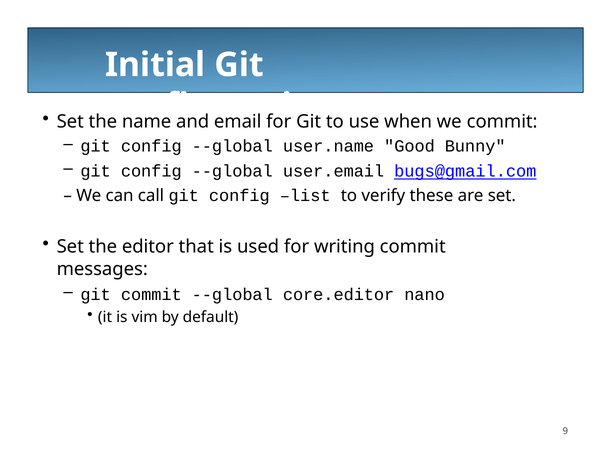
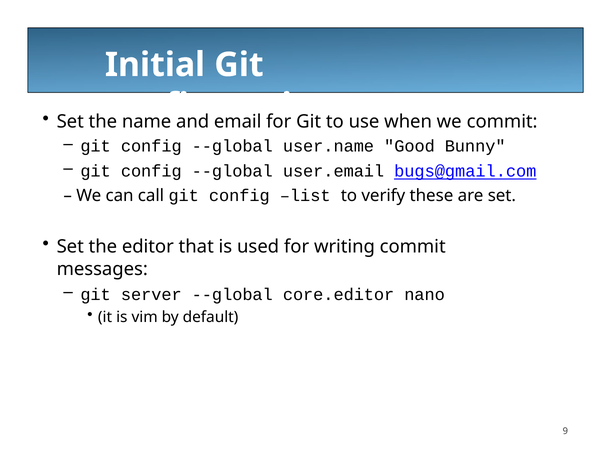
git commit: commit -> server
